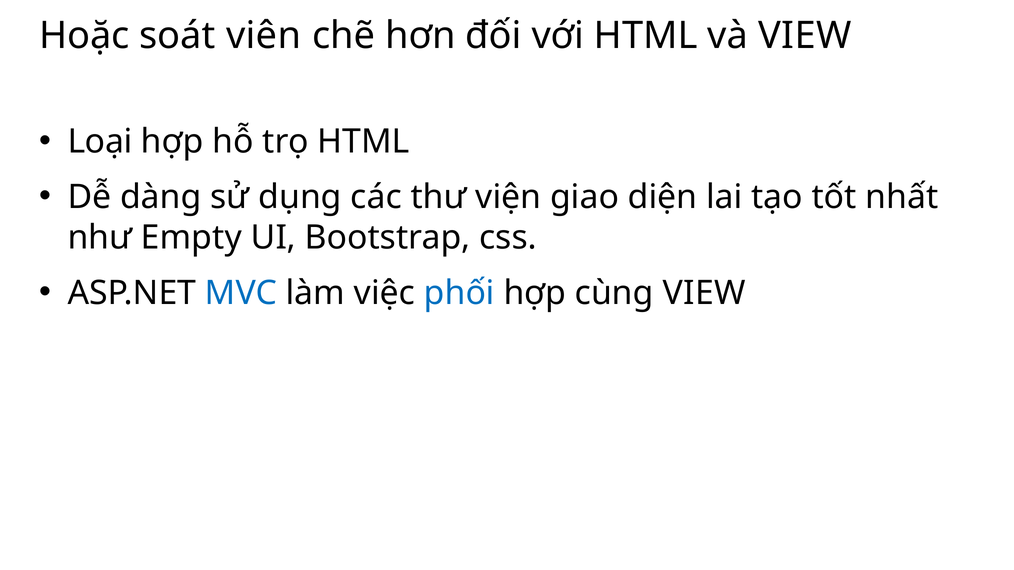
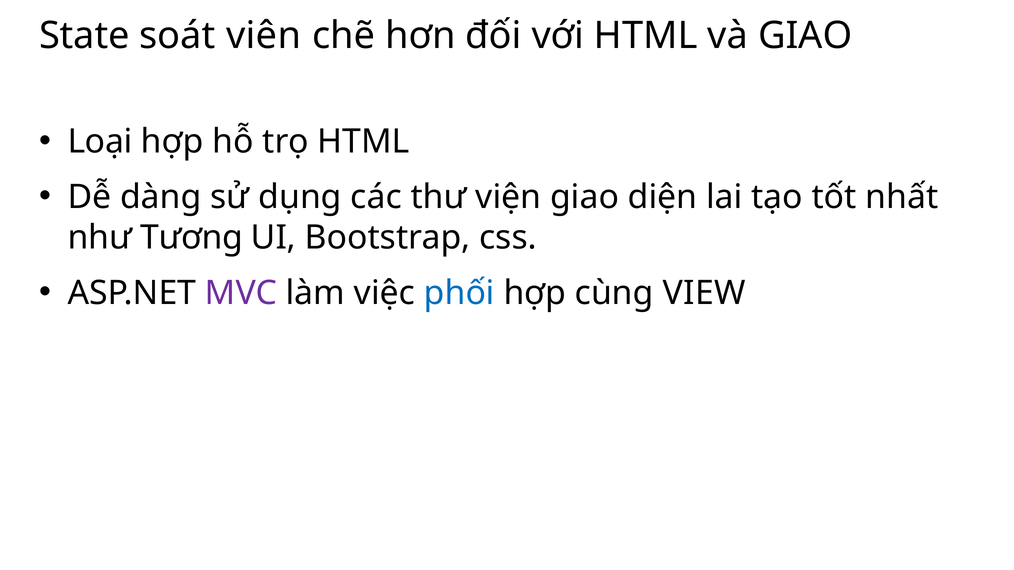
Hoặc: Hoặc -> State
và VIEW: VIEW -> GIAO
Empty: Empty -> Tương
MVC colour: blue -> purple
